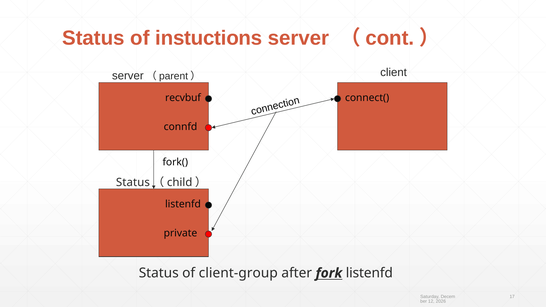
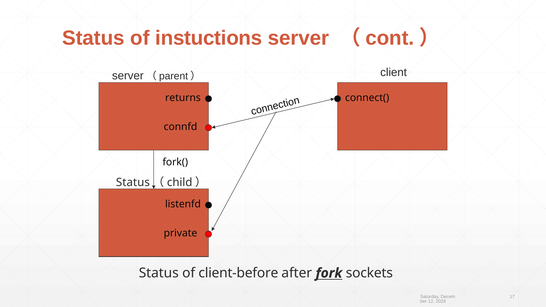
recvbuf: recvbuf -> returns
client-group: client-group -> client-before
fork listenfd: listenfd -> sockets
